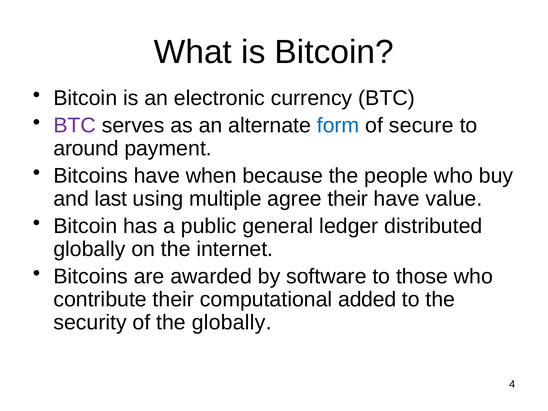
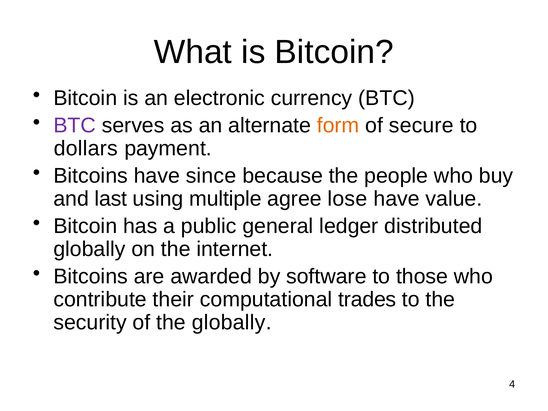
form colour: blue -> orange
around: around -> dollars
when: when -> since
agree their: their -> lose
added: added -> trades
